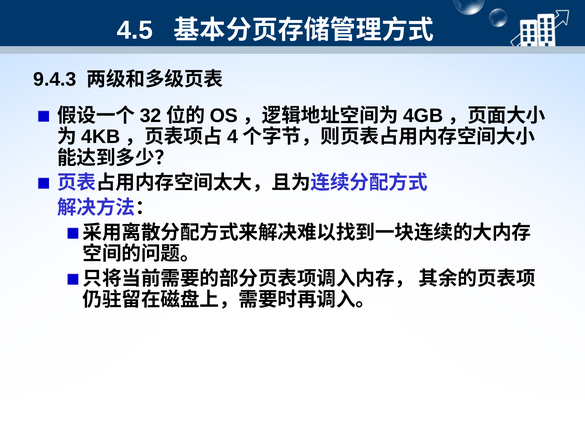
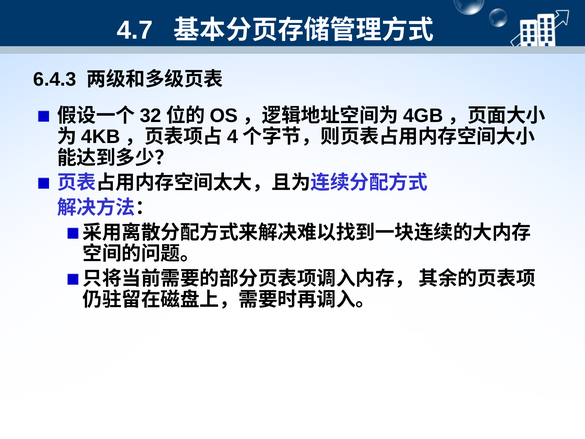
4.5: 4.5 -> 4.7
9.4.3: 9.4.3 -> 6.4.3
